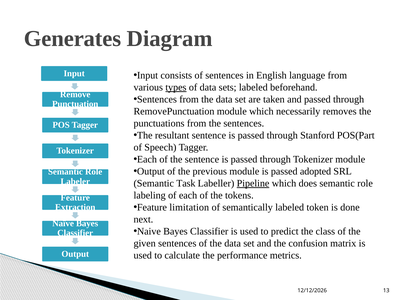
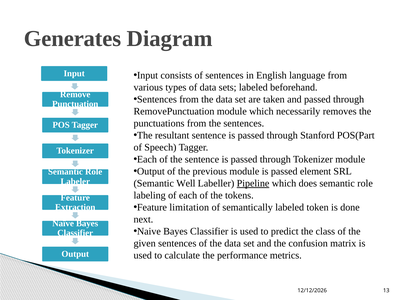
types underline: present -> none
adopted: adopted -> element
Task: Task -> Well
